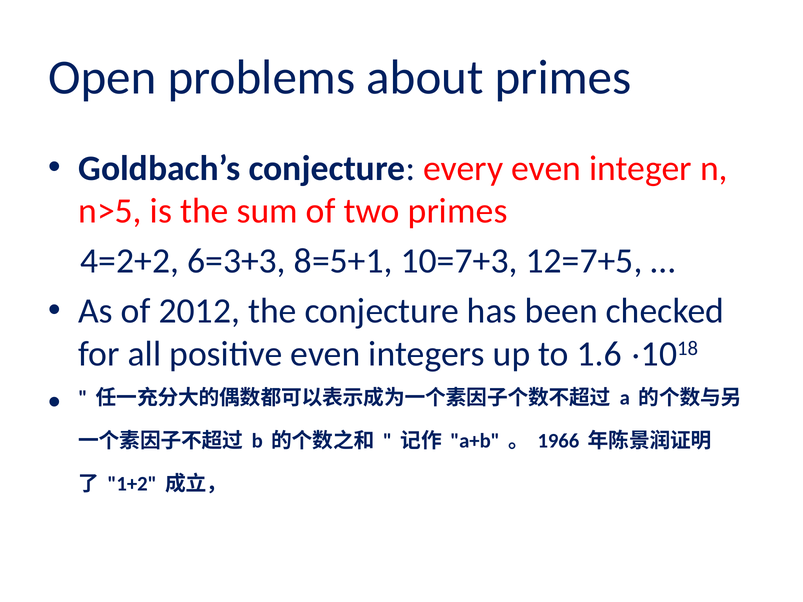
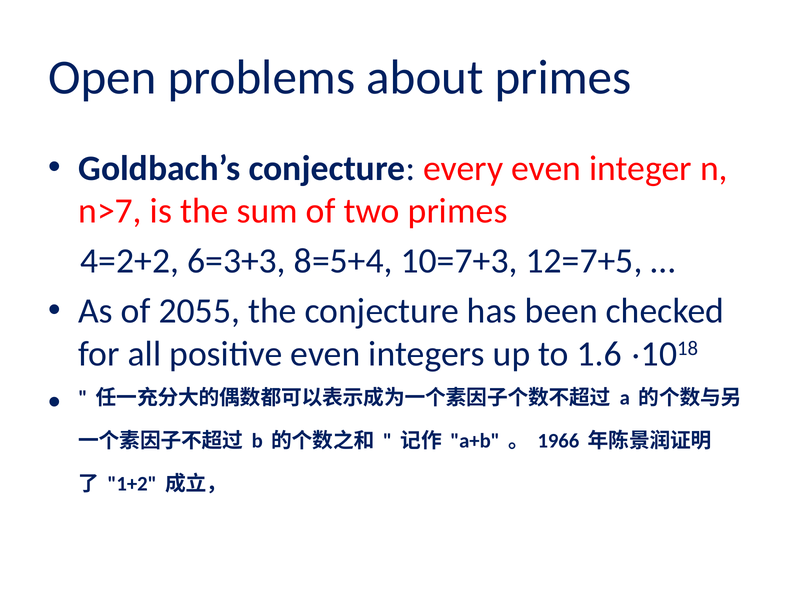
n>5: n>5 -> n>7
8=5+1: 8=5+1 -> 8=5+4
2012: 2012 -> 2055
